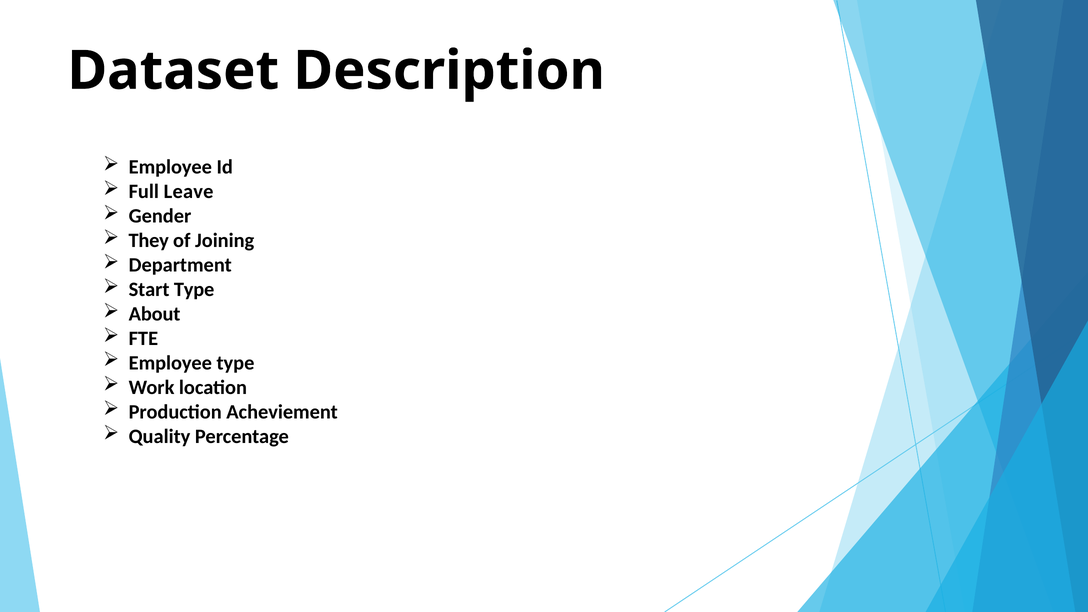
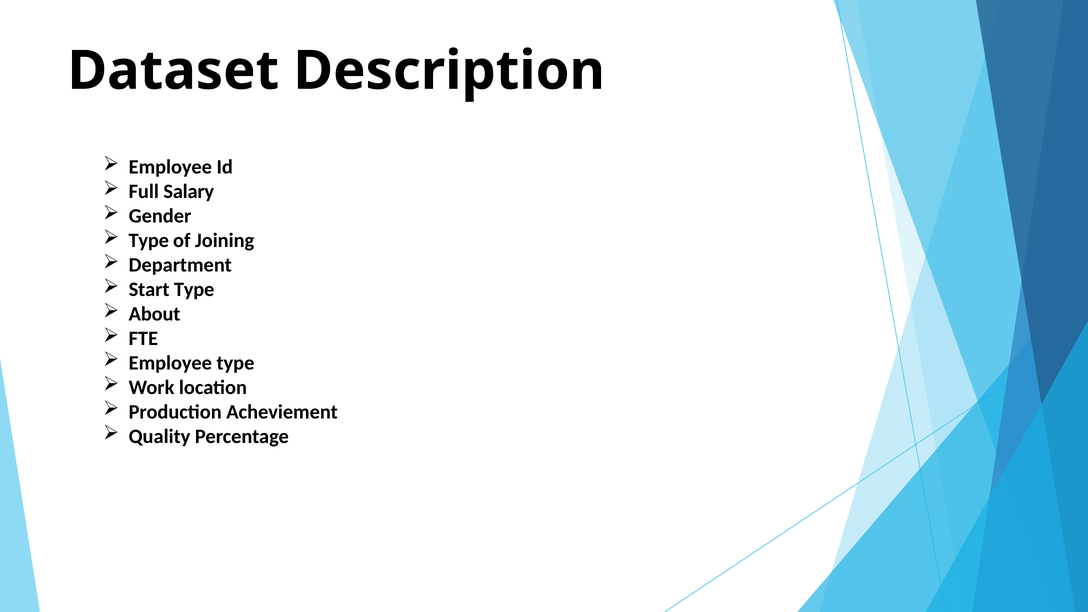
Leave: Leave -> Salary
They at (149, 241): They -> Type
